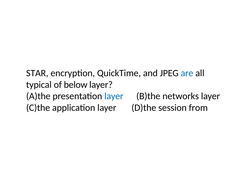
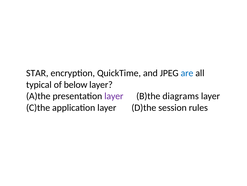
layer at (114, 96) colour: blue -> purple
networks: networks -> diagrams
from: from -> rules
